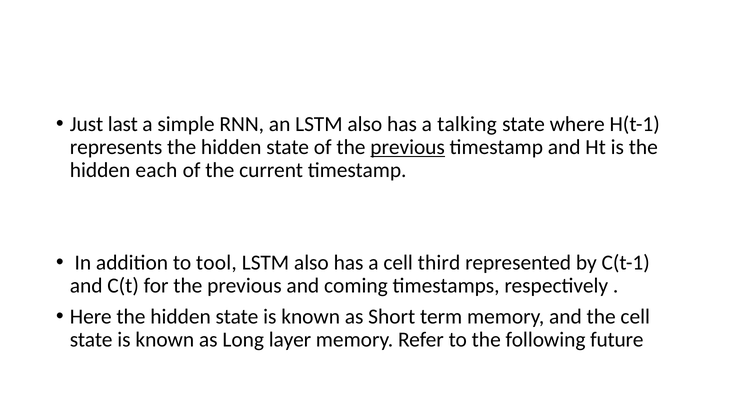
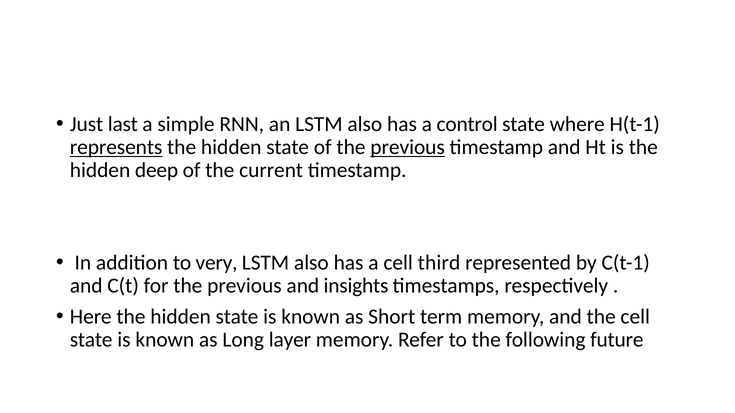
talking: talking -> control
represents underline: none -> present
each: each -> deep
tool: tool -> very
coming: coming -> insights
